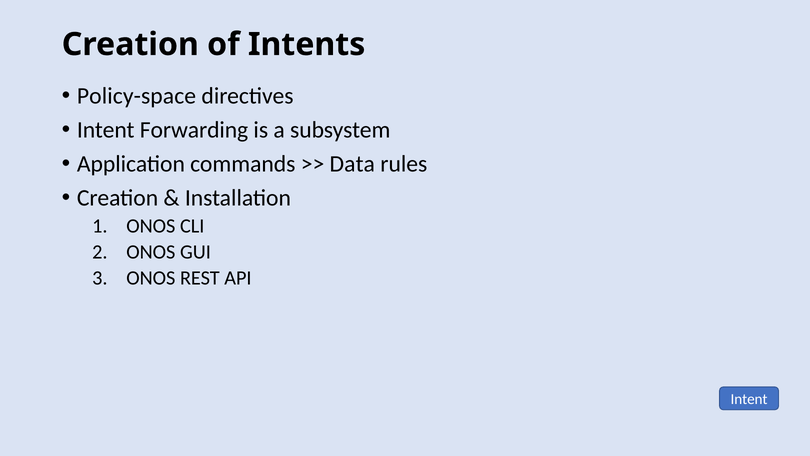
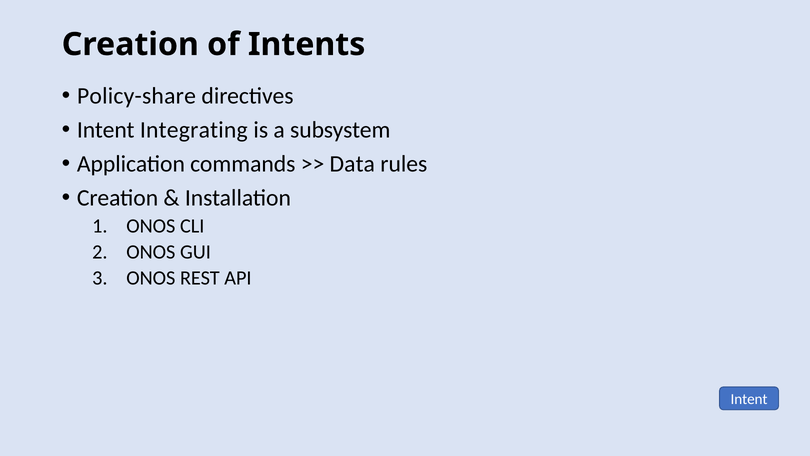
Policy-space: Policy-space -> Policy-share
Forwarding: Forwarding -> Integrating
